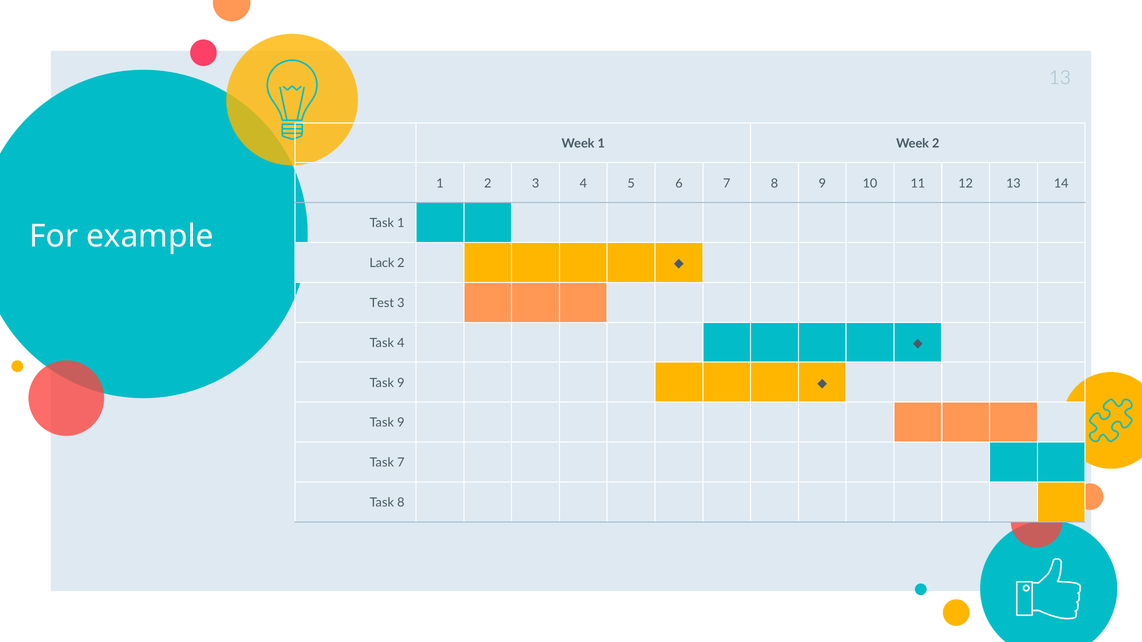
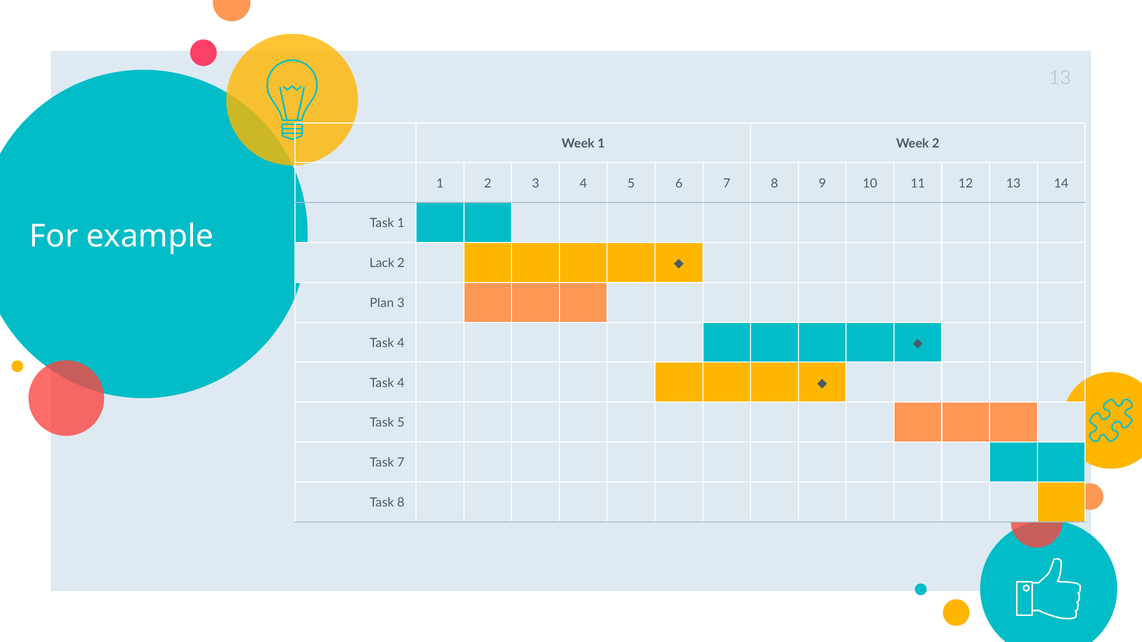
Test: Test -> Plan
9 at (401, 383): 9 -> 4
9 at (401, 423): 9 -> 5
